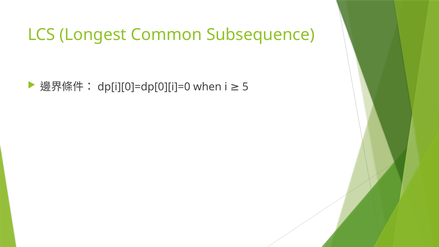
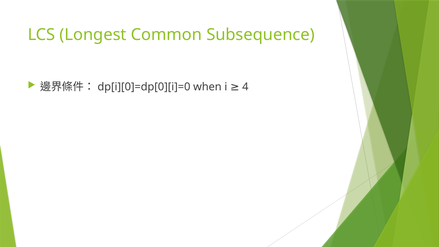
5: 5 -> 4
